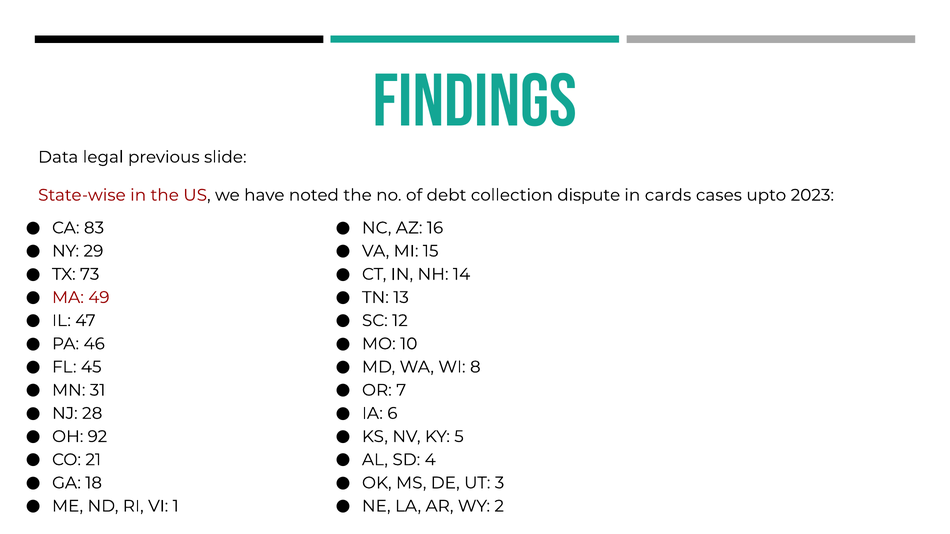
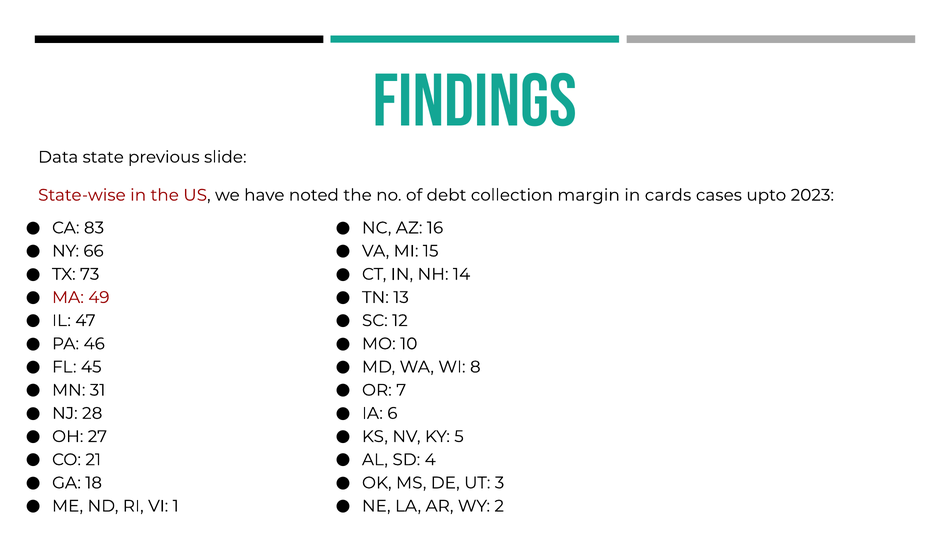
legal: legal -> state
dispute: dispute -> margin
29: 29 -> 66
92: 92 -> 27
